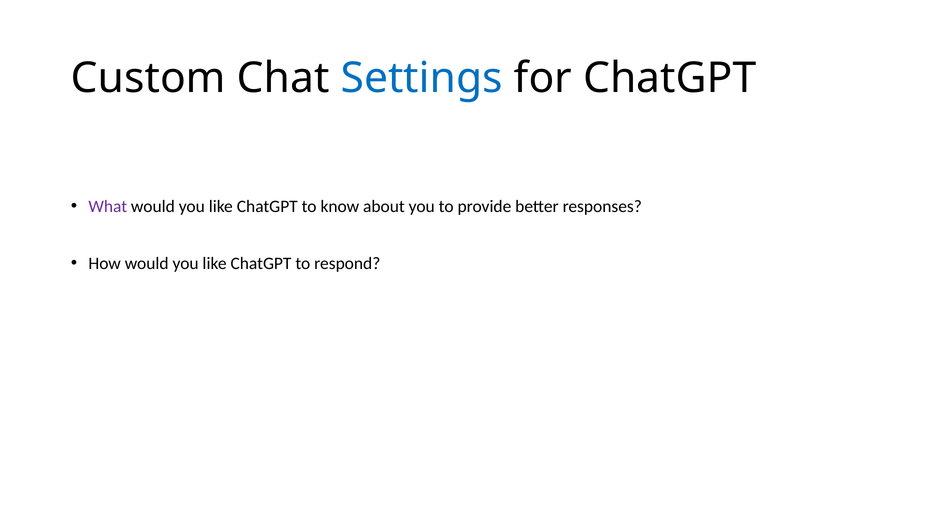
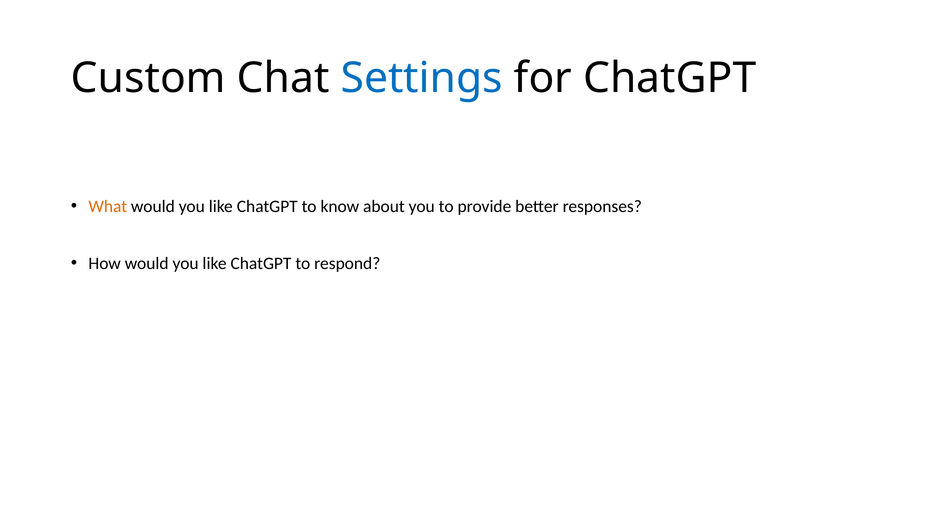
What colour: purple -> orange
